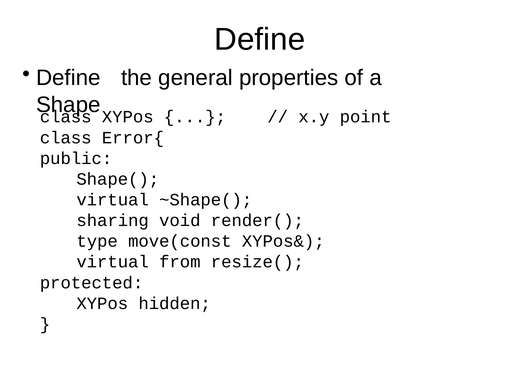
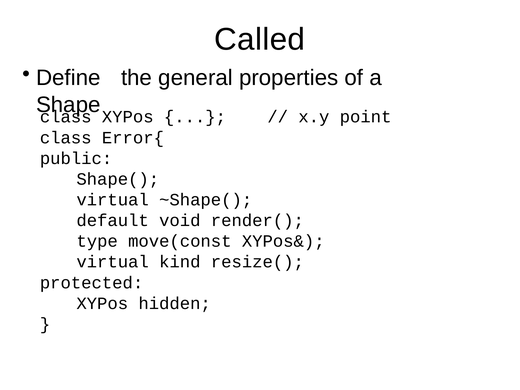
Define at (260, 39): Define -> Called
sharing: sharing -> default
from: from -> kind
